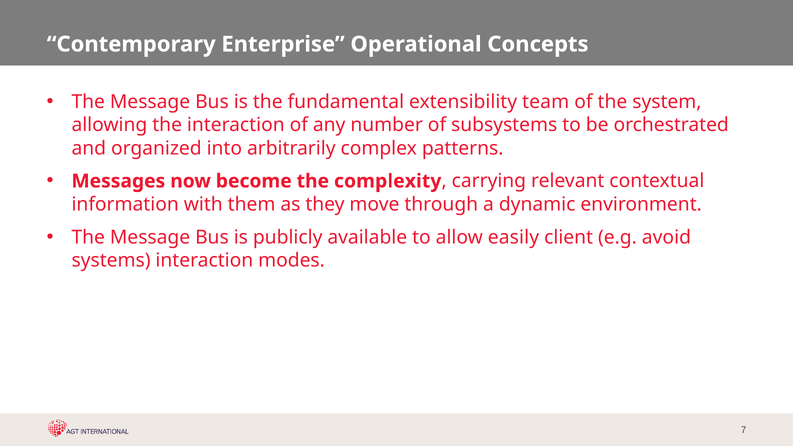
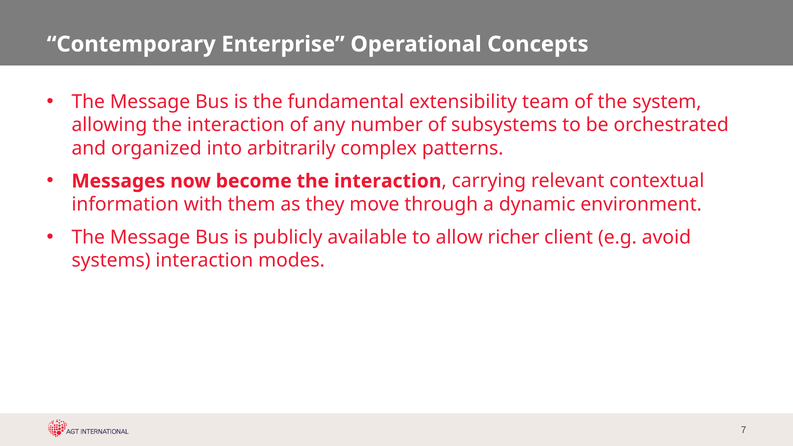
become the complexity: complexity -> interaction
easily: easily -> richer
